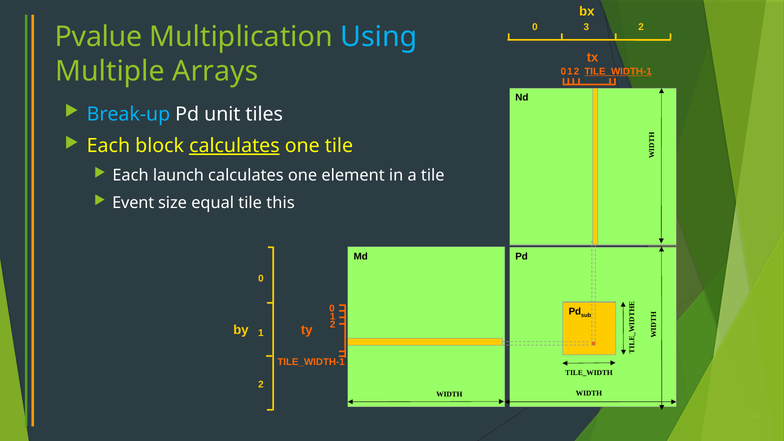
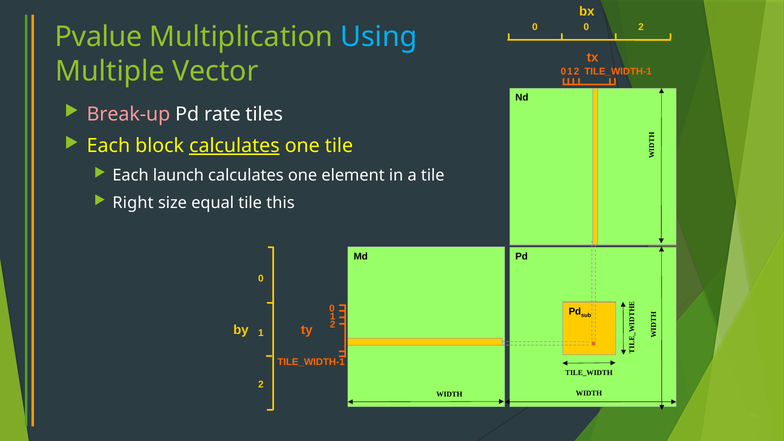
0 3: 3 -> 0
Arrays: Arrays -> Vector
TILE_WIDTH-1 at (618, 72) underline: present -> none
Break-up colour: light blue -> pink
unit: unit -> rate
Event: Event -> Right
